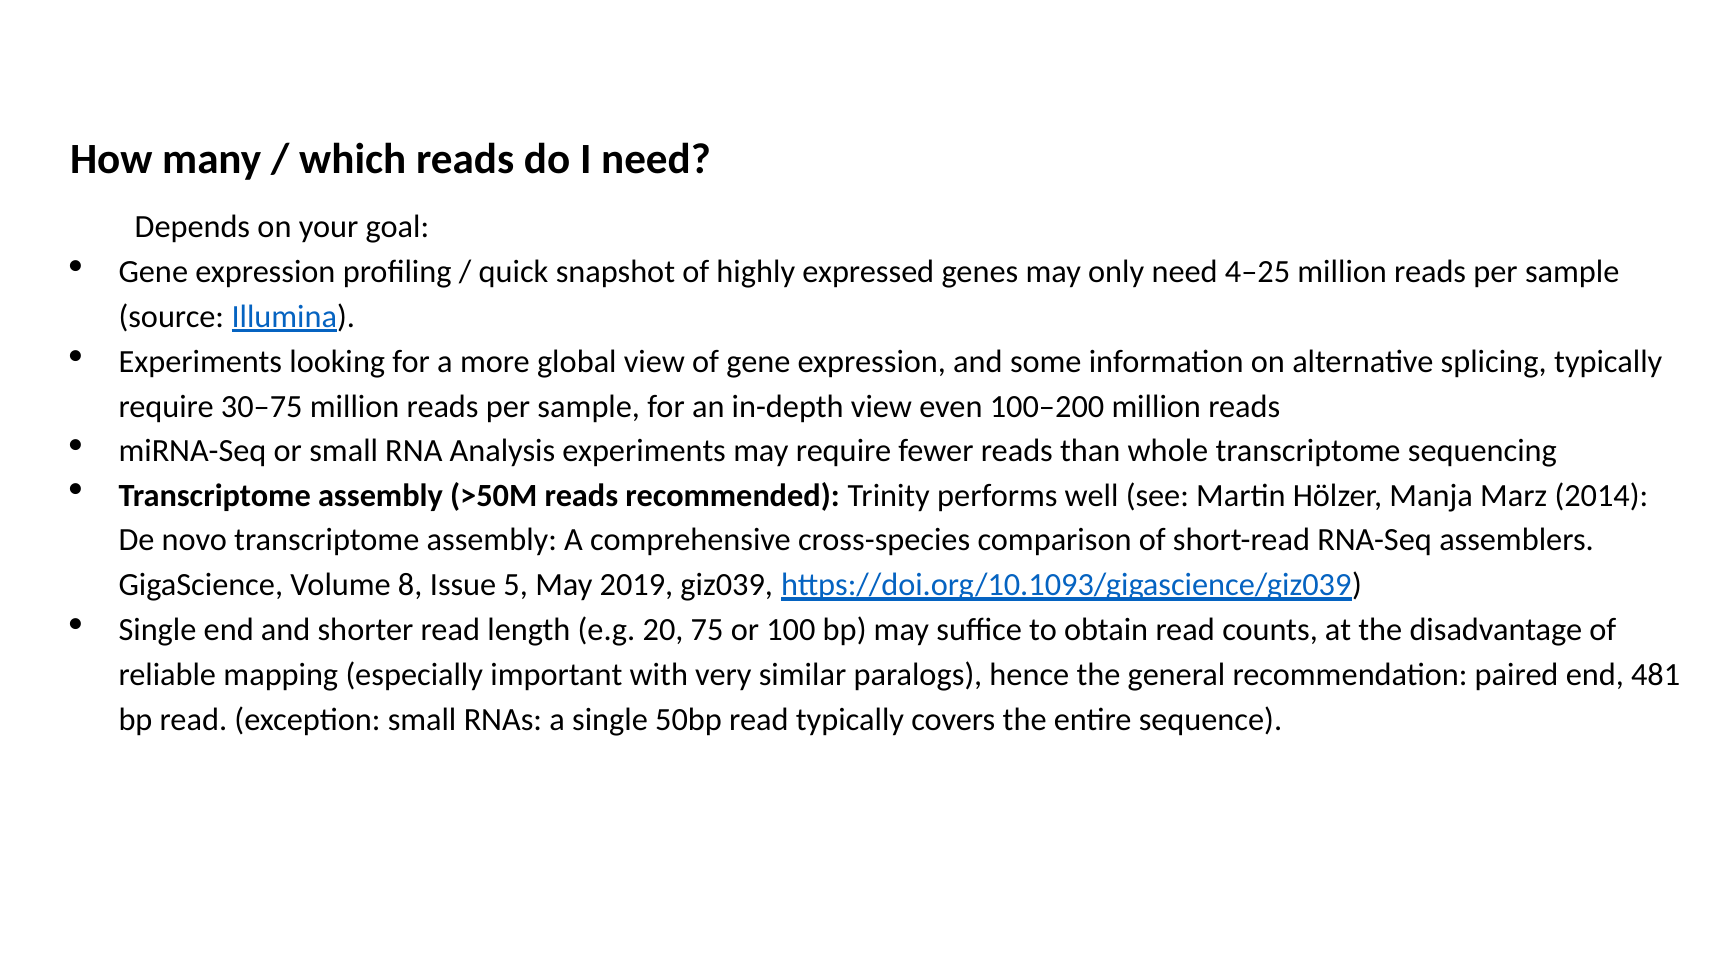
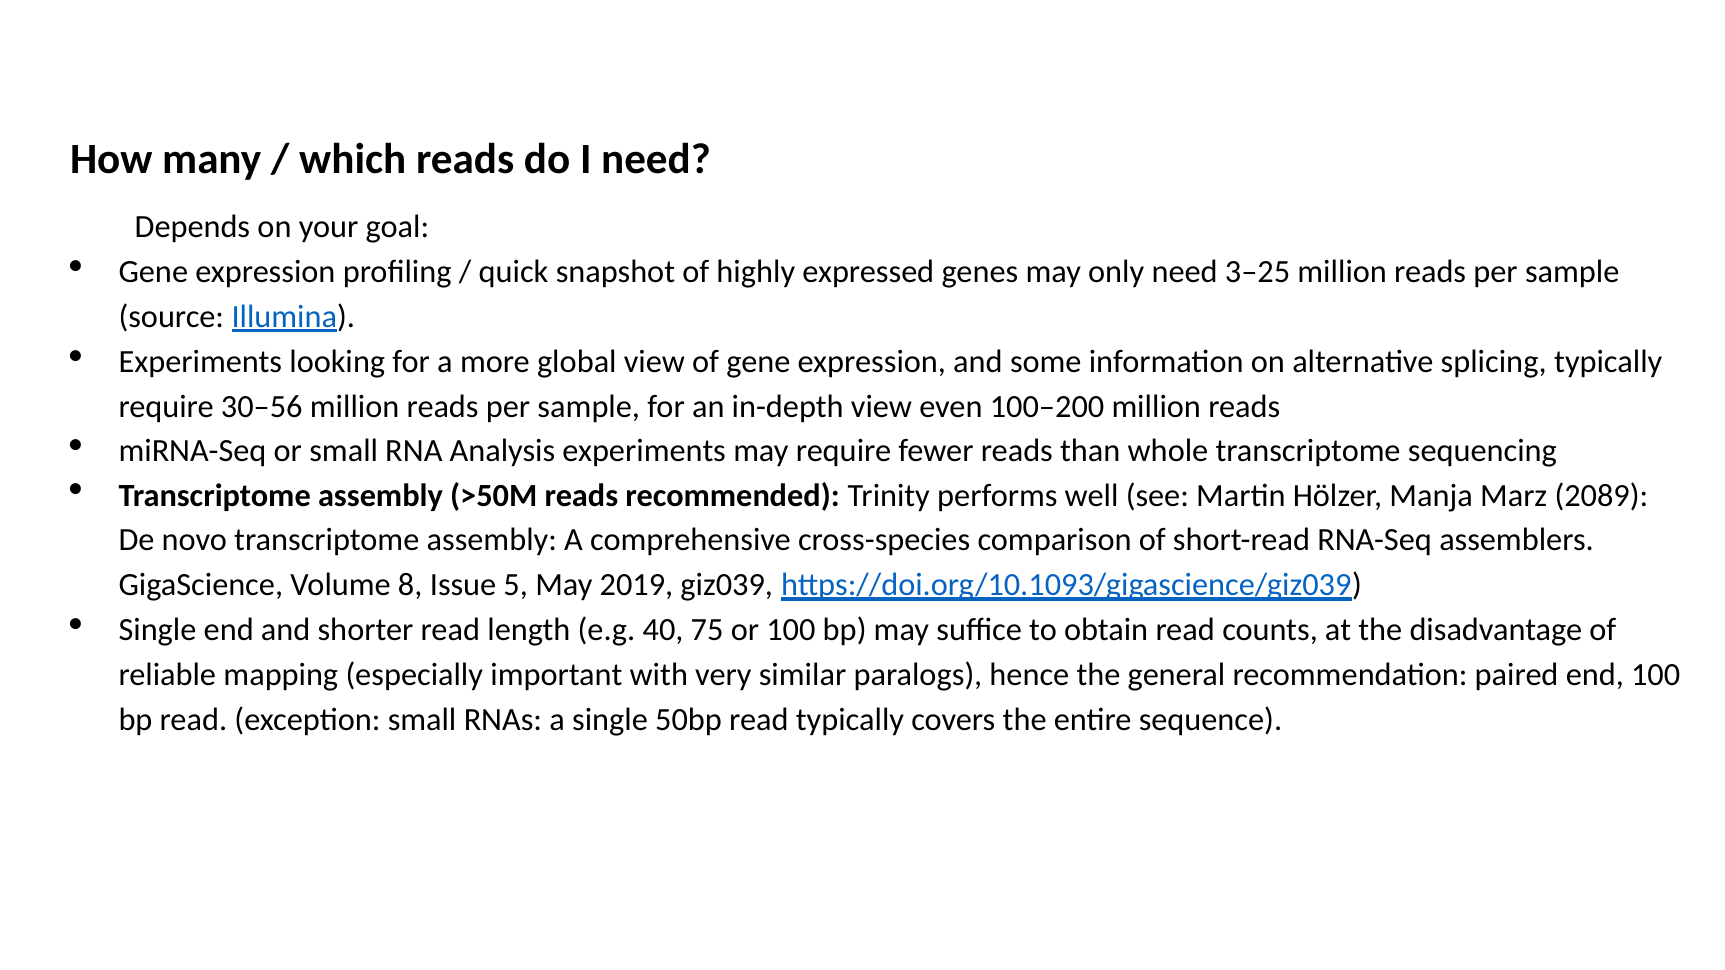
4–25: 4–25 -> 3–25
30–75: 30–75 -> 30–56
2014: 2014 -> 2089
20: 20 -> 40
end 481: 481 -> 100
